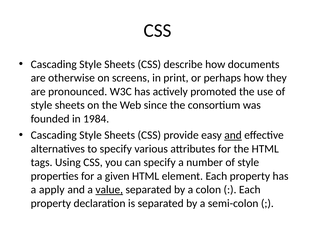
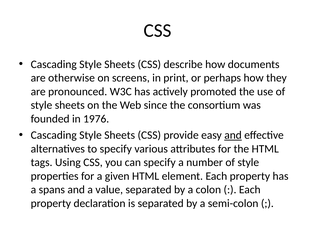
1984: 1984 -> 1976
apply: apply -> spans
value underline: present -> none
